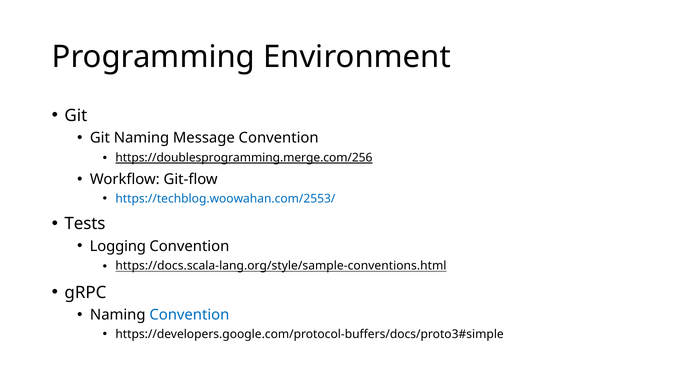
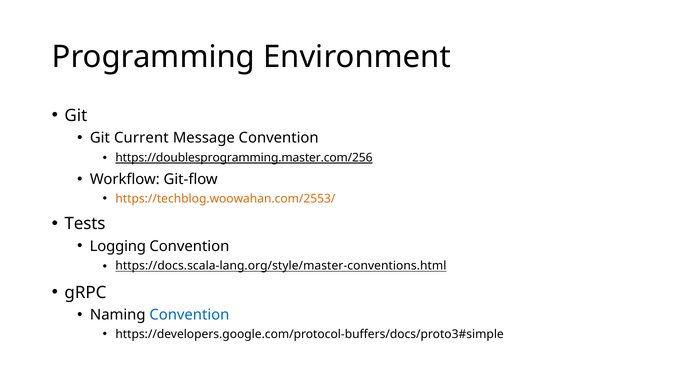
Git Naming: Naming -> Current
https://doublesprogramming.merge.com/256: https://doublesprogramming.merge.com/256 -> https://doublesprogramming.master.com/256
https://techblog.woowahan.com/2553/ colour: blue -> orange
https://docs.scala-lang.org/style/sample-conventions.html: https://docs.scala-lang.org/style/sample-conventions.html -> https://docs.scala-lang.org/style/master-conventions.html
